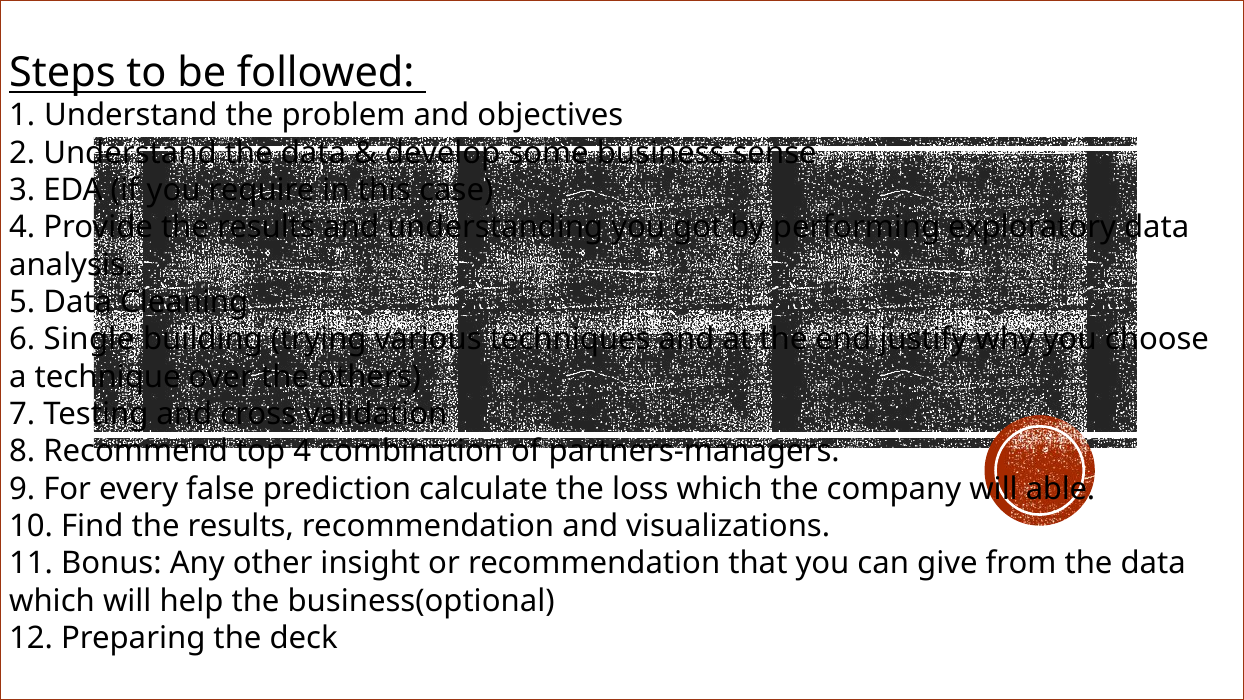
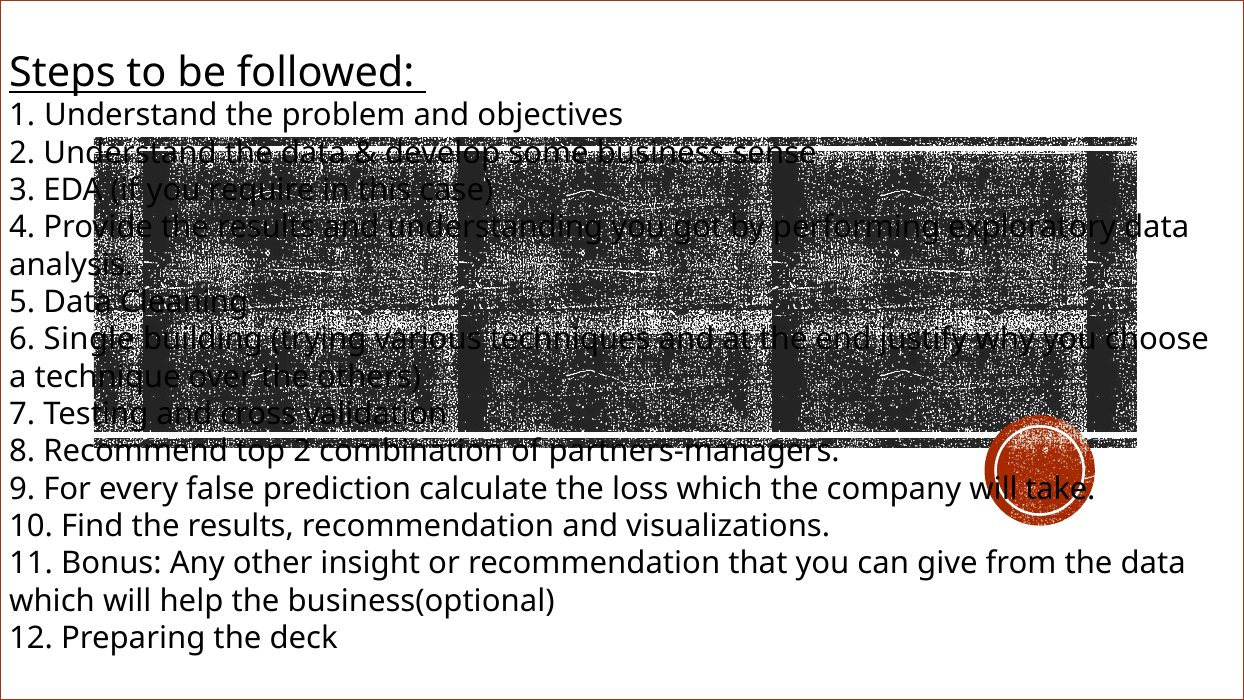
top 4: 4 -> 2
able: able -> take
